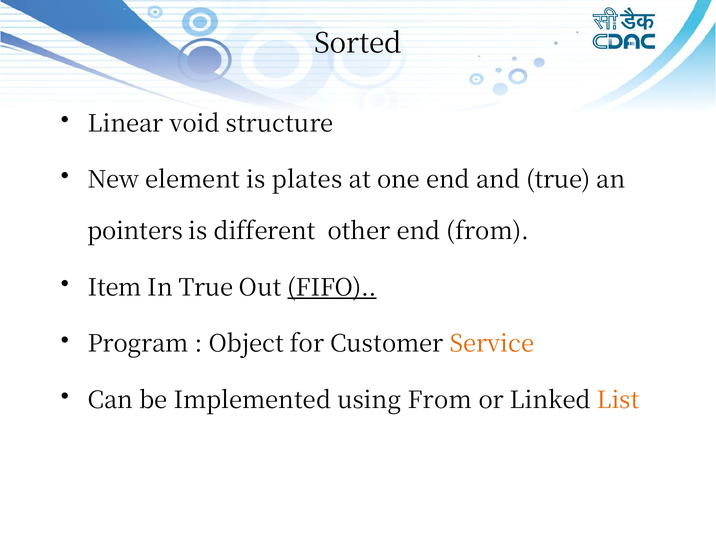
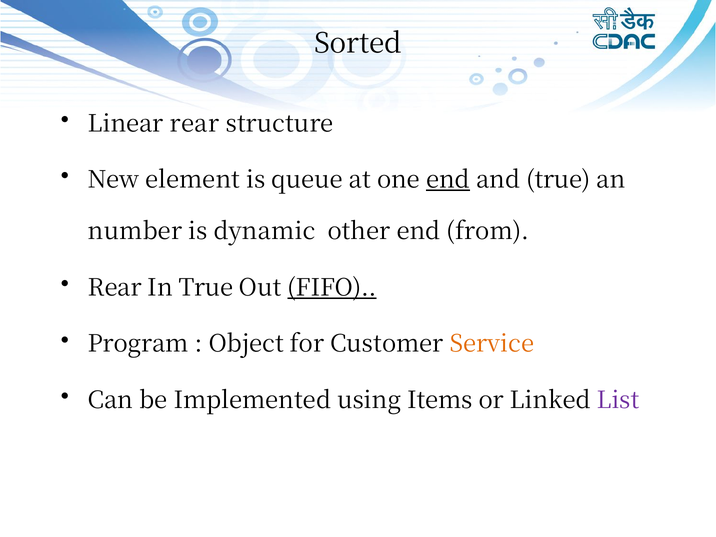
Linear void: void -> rear
plates: plates -> queue
end at (448, 180) underline: none -> present
pointers: pointers -> number
different: different -> dynamic
Item at (115, 288): Item -> Rear
using From: From -> Items
List colour: orange -> purple
